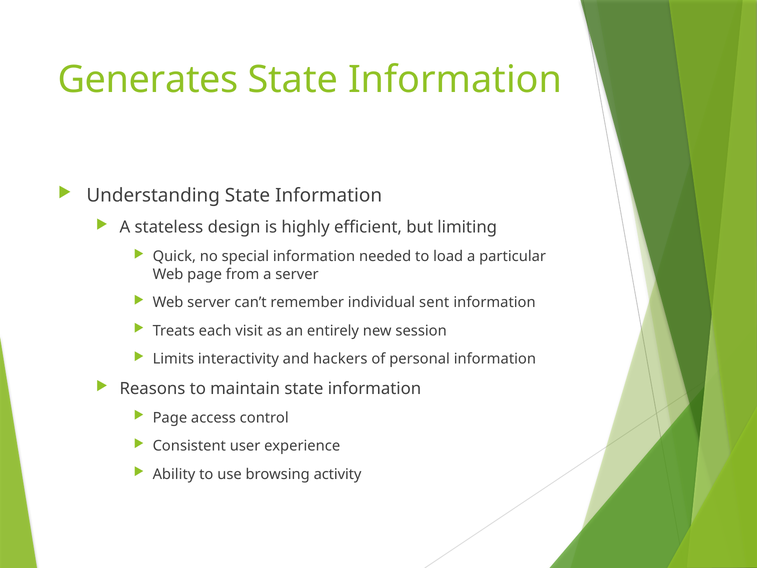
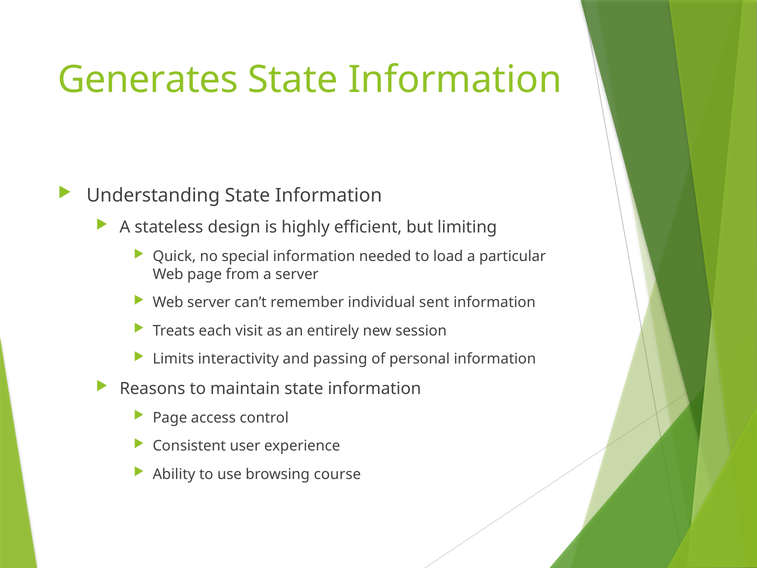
hackers: hackers -> passing
activity: activity -> course
